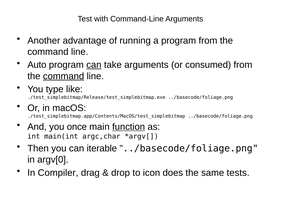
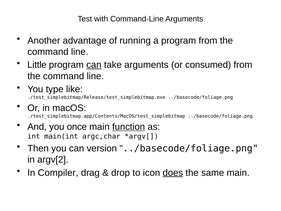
Auto: Auto -> Little
command at (64, 76) underline: present -> none
iterable: iterable -> version
argv[0: argv[0 -> argv[2
does underline: none -> present
same tests: tests -> main
